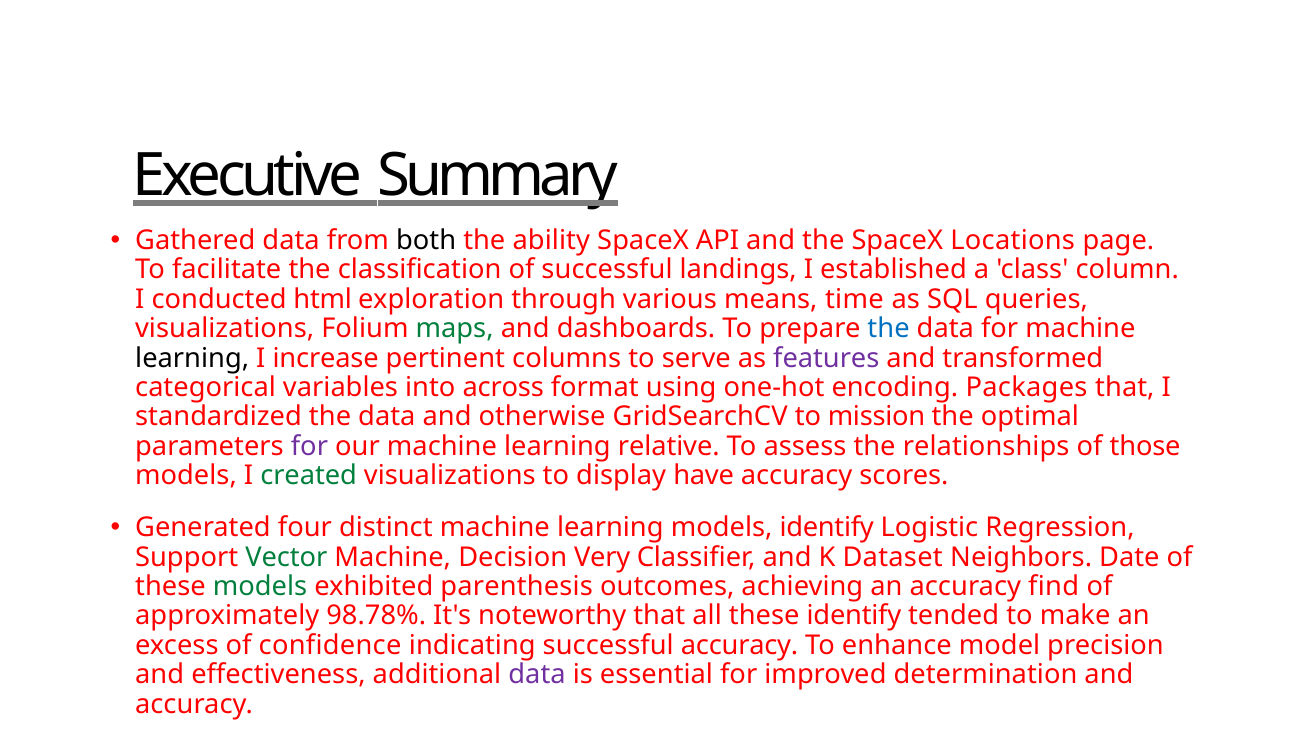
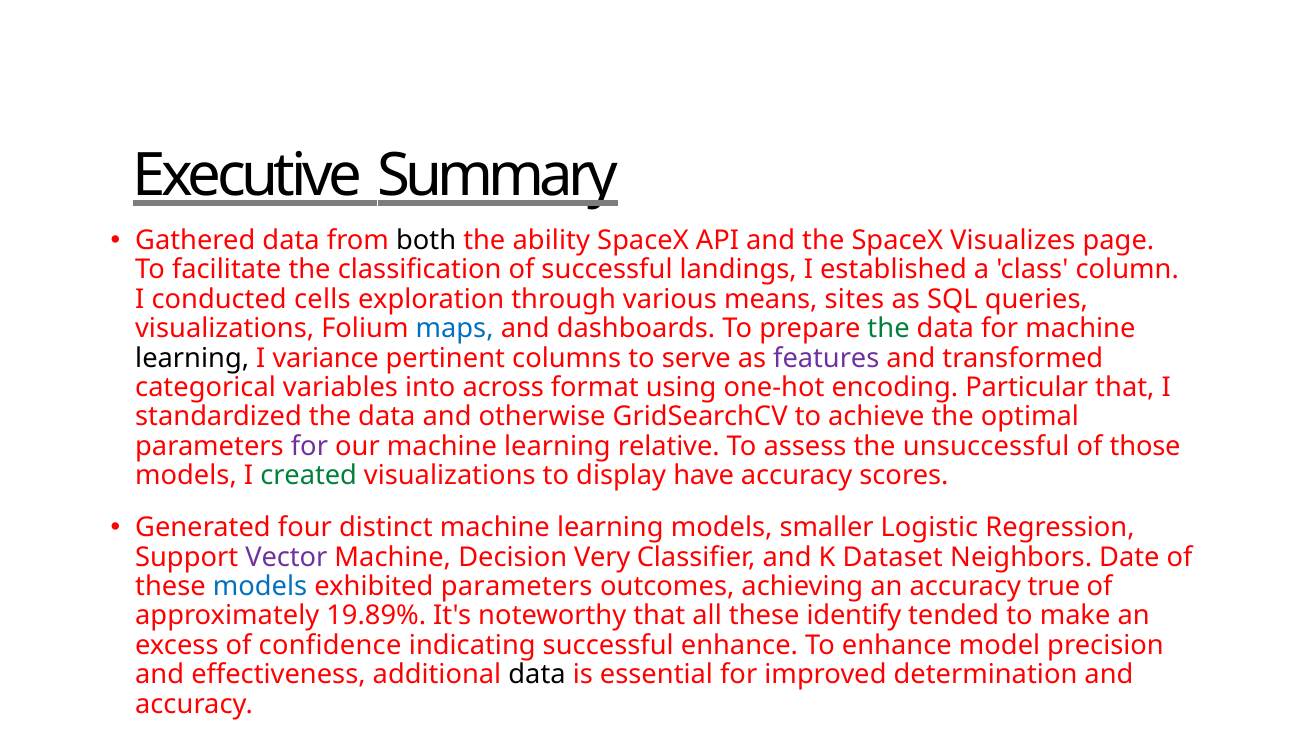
Locations: Locations -> Visualizes
html: html -> cells
time: time -> sites
maps colour: green -> blue
the at (889, 328) colour: blue -> green
increase: increase -> variance
Packages: Packages -> Particular
mission: mission -> achieve
relationships: relationships -> unsuccessful
models identify: identify -> smaller
Vector colour: green -> purple
models at (260, 586) colour: green -> blue
exhibited parenthesis: parenthesis -> parameters
find: find -> true
98.78%: 98.78% -> 19.89%
successful accuracy: accuracy -> enhance
data at (537, 675) colour: purple -> black
